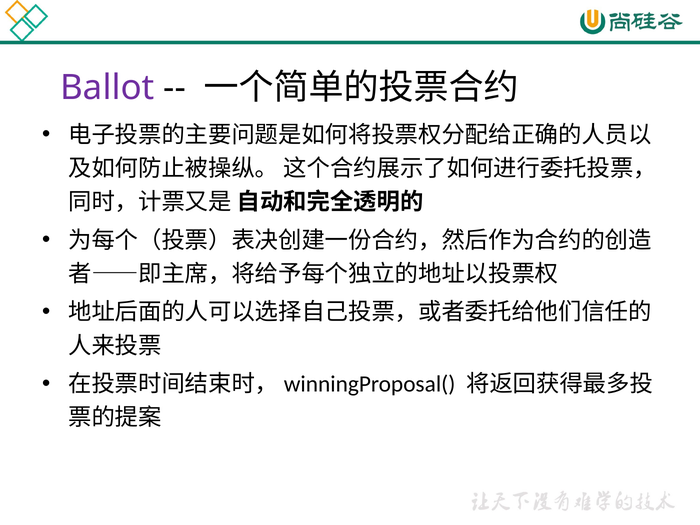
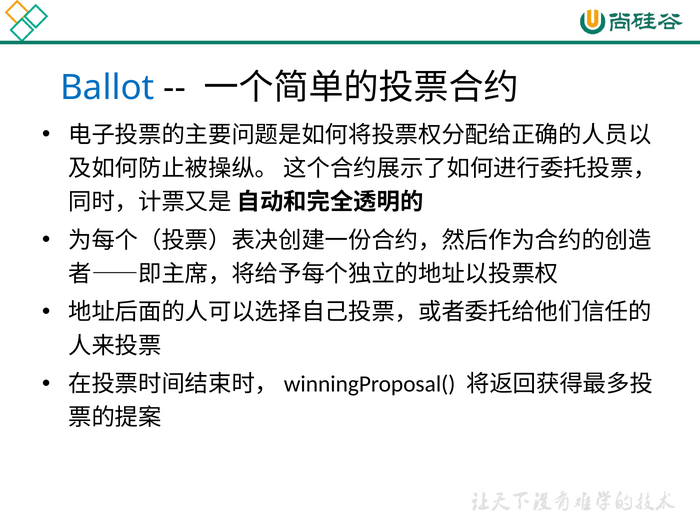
Ballot colour: purple -> blue
